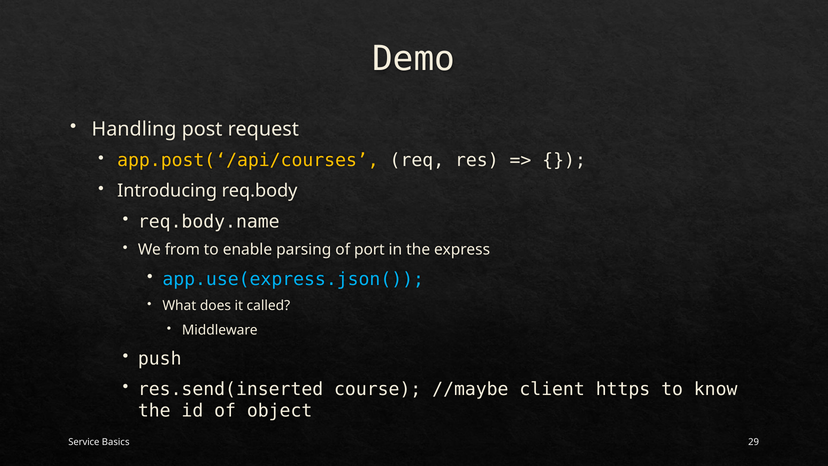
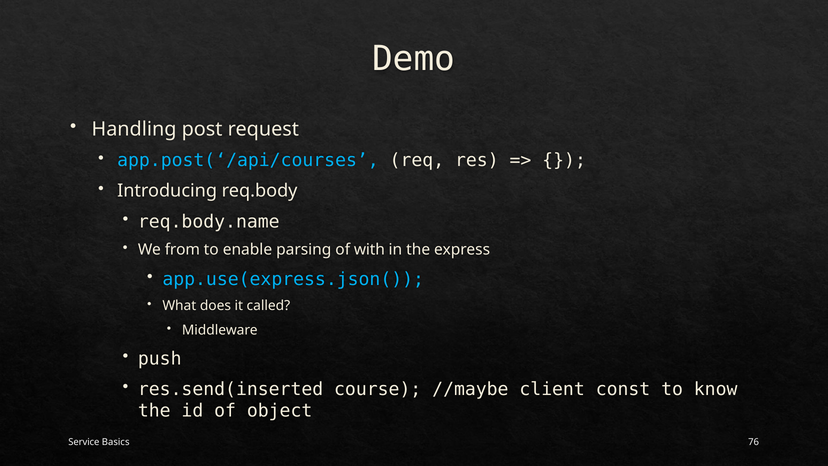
app.post(‘/api/courses colour: yellow -> light blue
port: port -> with
https: https -> const
29: 29 -> 76
